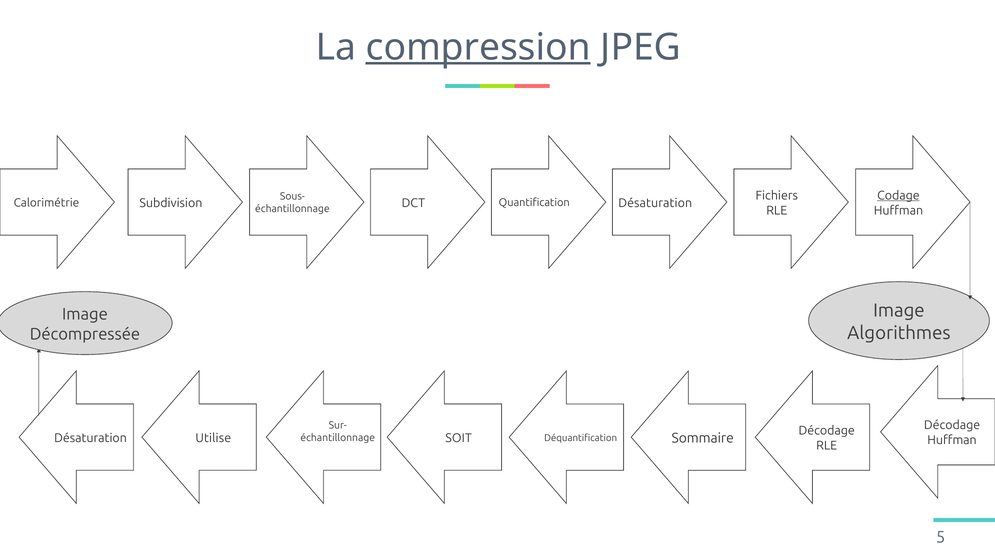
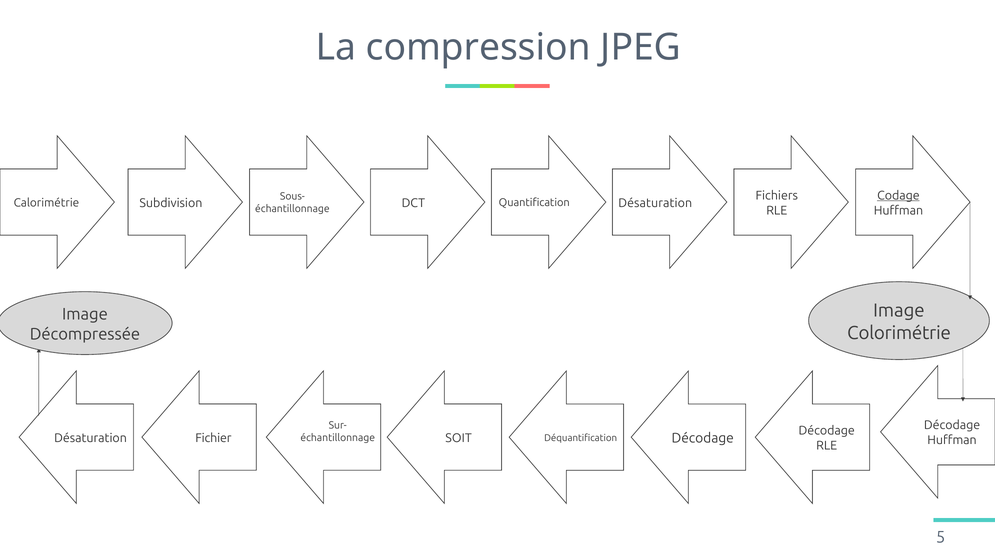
compression underline: present -> none
Algorithmes: Algorithmes -> Colorimétrie
Utilise: Utilise -> Fichier
Déquantification Sommaire: Sommaire -> Décodage
